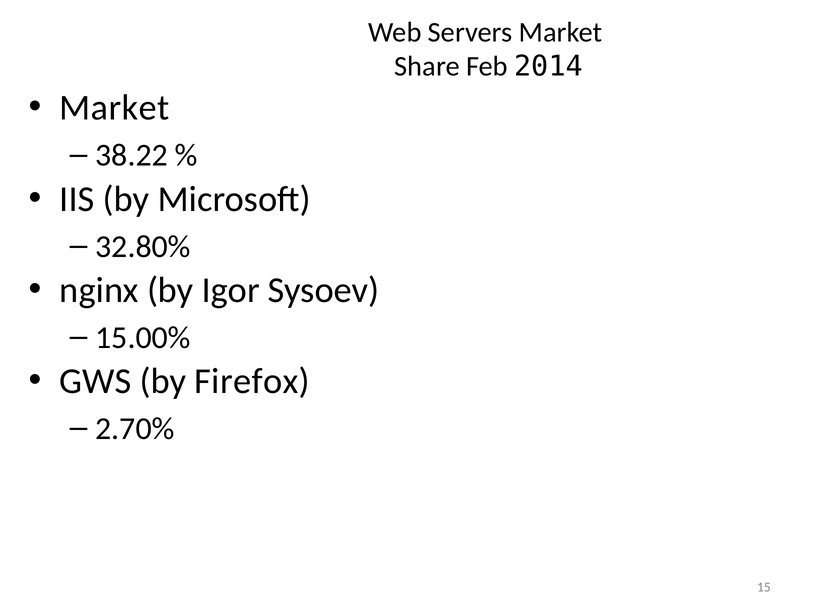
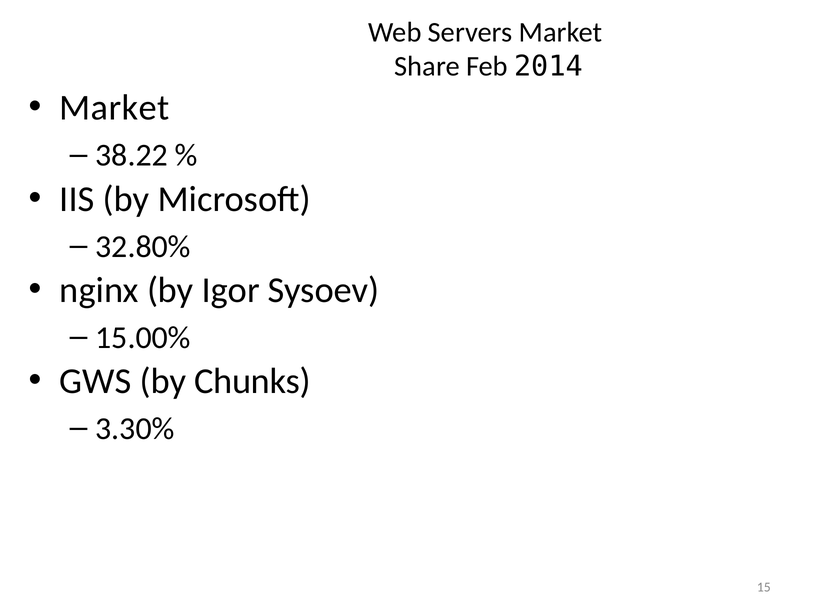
Firefox: Firefox -> Chunks
2.70%: 2.70% -> 3.30%
